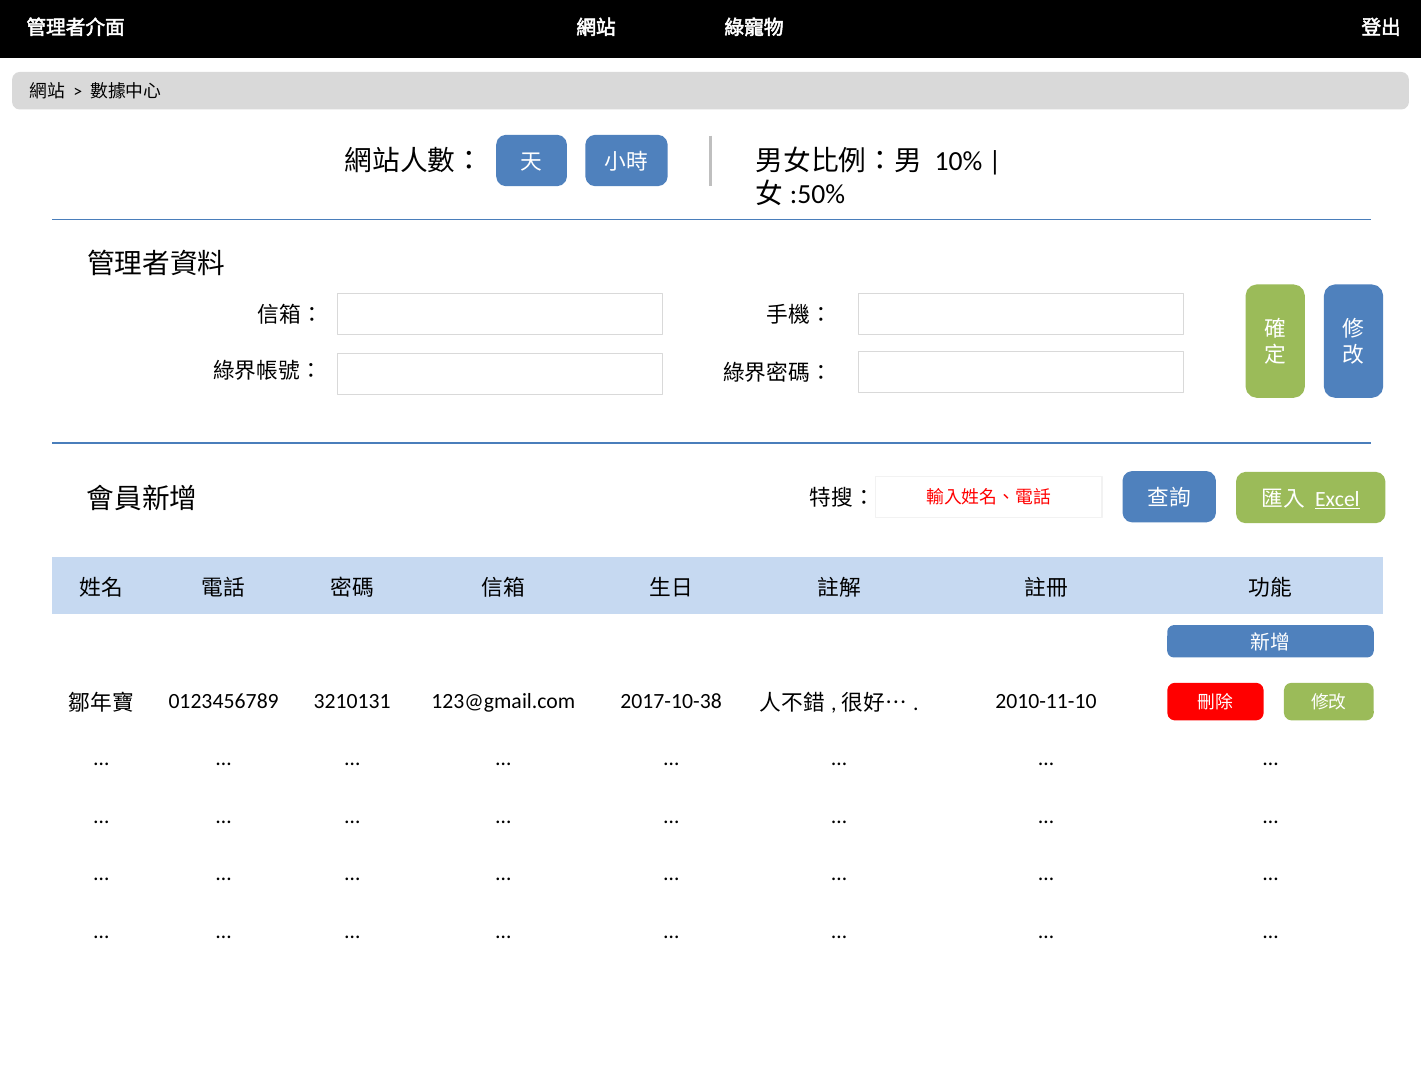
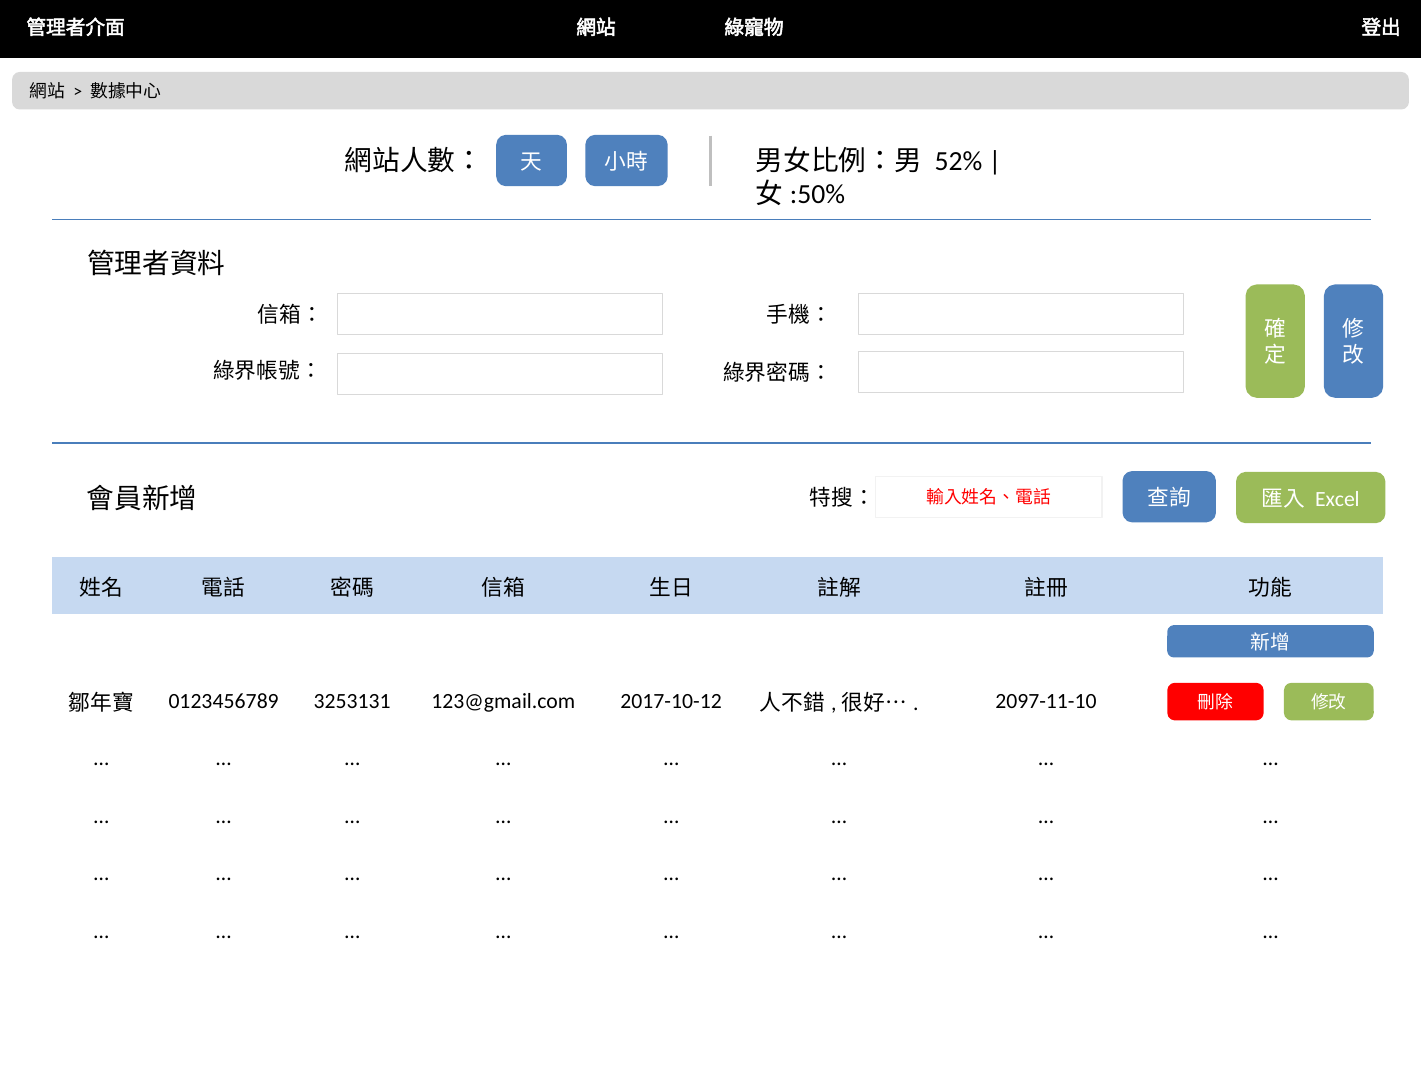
10%: 10% -> 52%
Excel underline: present -> none
3210131: 3210131 -> 3253131
2017-10-38: 2017-10-38 -> 2017-10-12
2010-11-10: 2010-11-10 -> 2097-11-10
